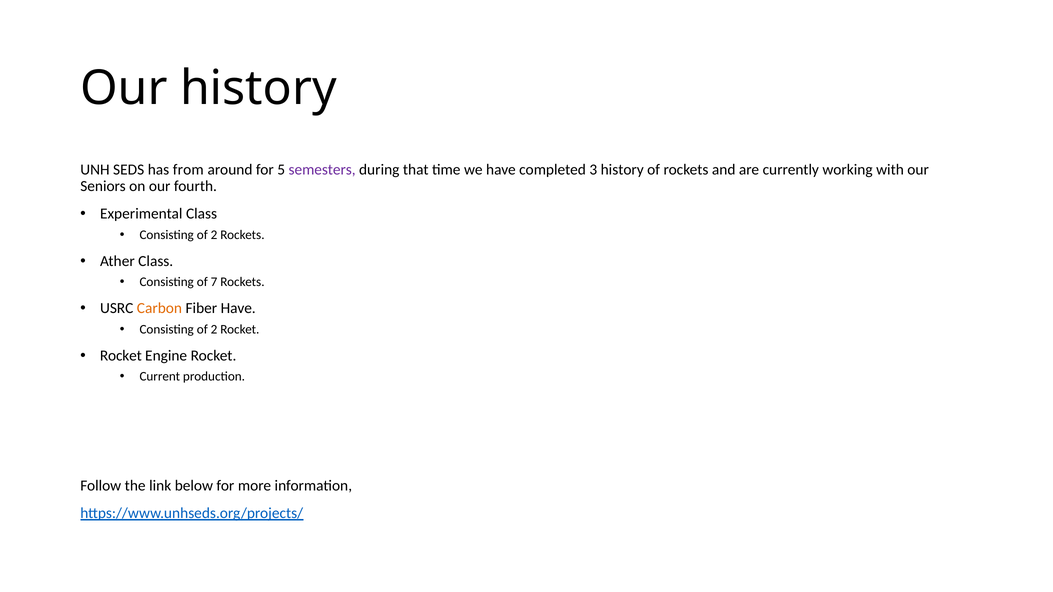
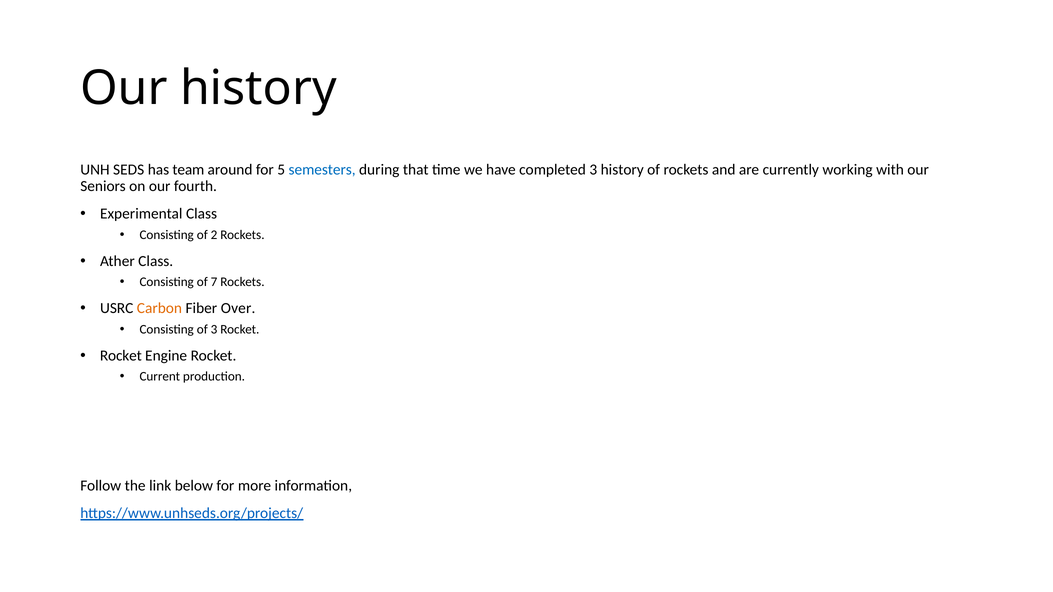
from: from -> team
semesters colour: purple -> blue
Fiber Have: Have -> Over
2 at (214, 329): 2 -> 3
